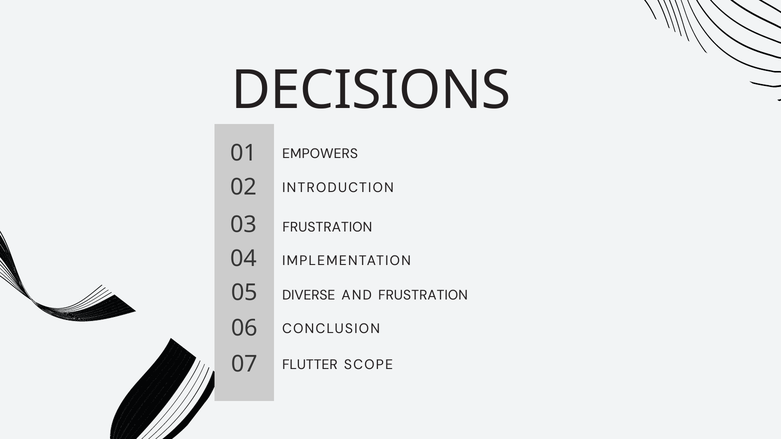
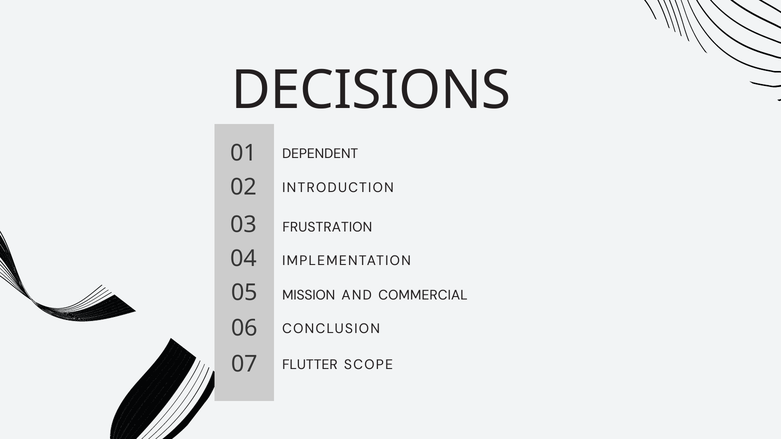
EMPOWERS: EMPOWERS -> DEPENDENT
DIVERSE: DIVERSE -> MISSION
AND FRUSTRATION: FRUSTRATION -> COMMERCIAL
